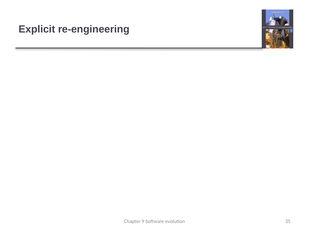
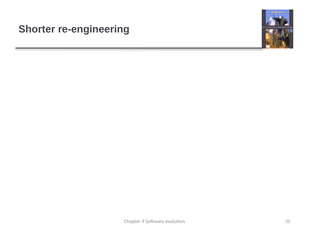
Explicit: Explicit -> Shorter
